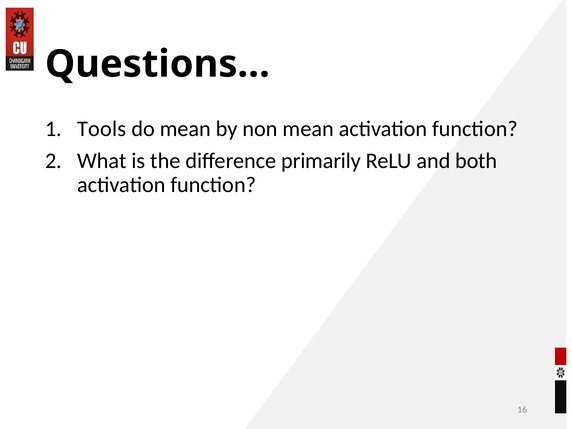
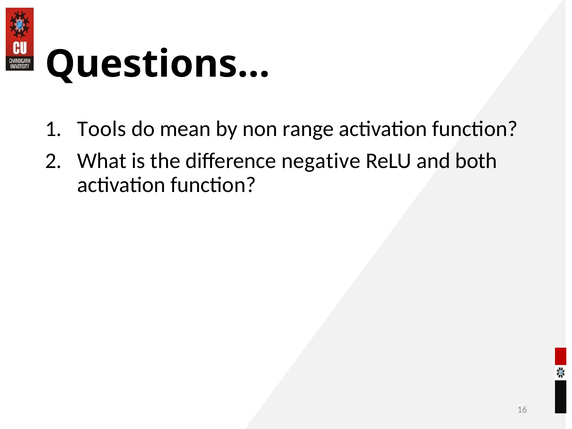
non mean: mean -> range
primarily: primarily -> negative
